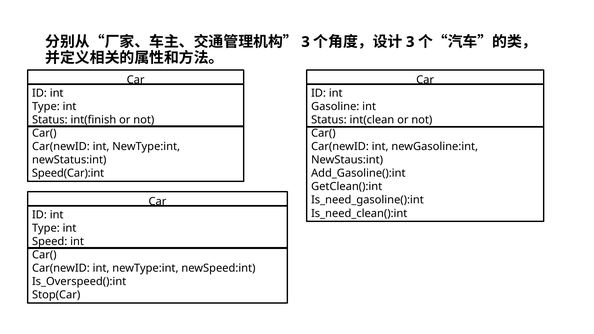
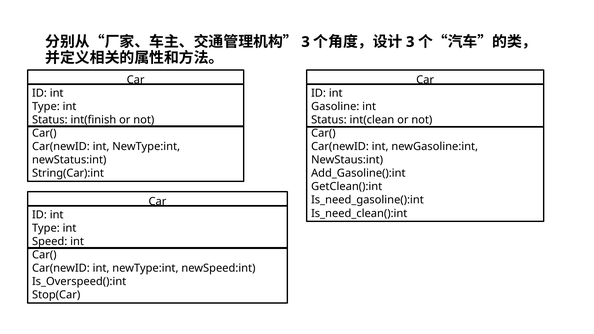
Speed(Car):int: Speed(Car):int -> String(Car):int
